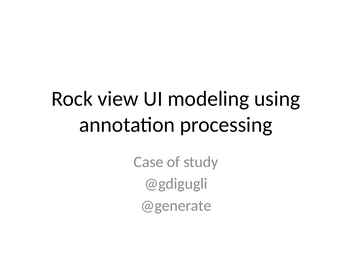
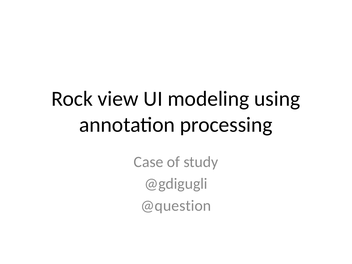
@generate: @generate -> @question
